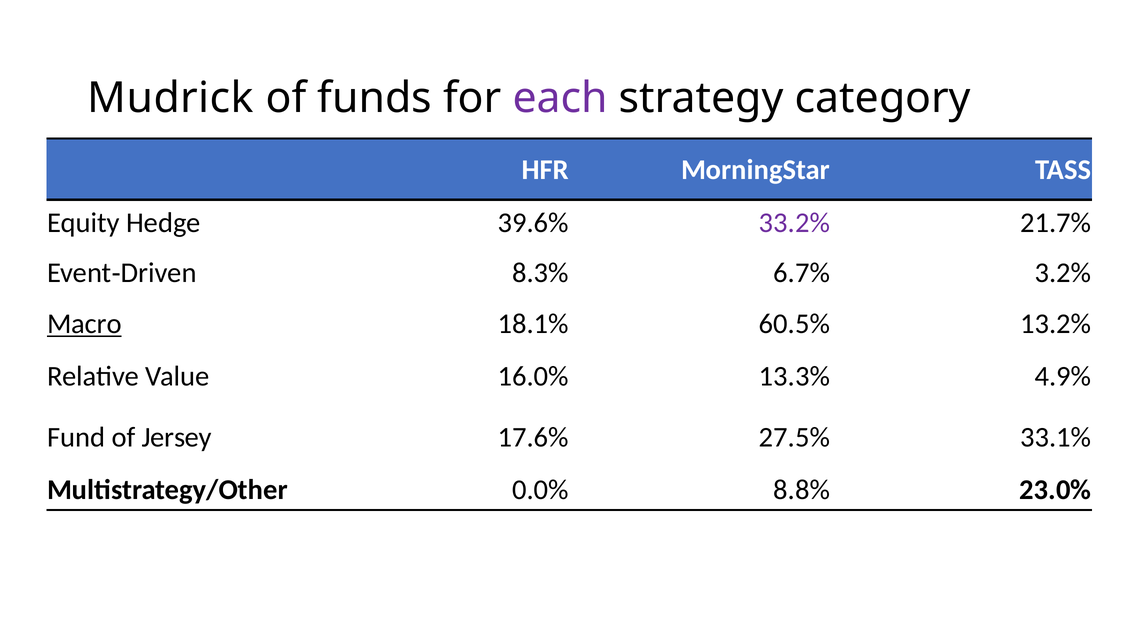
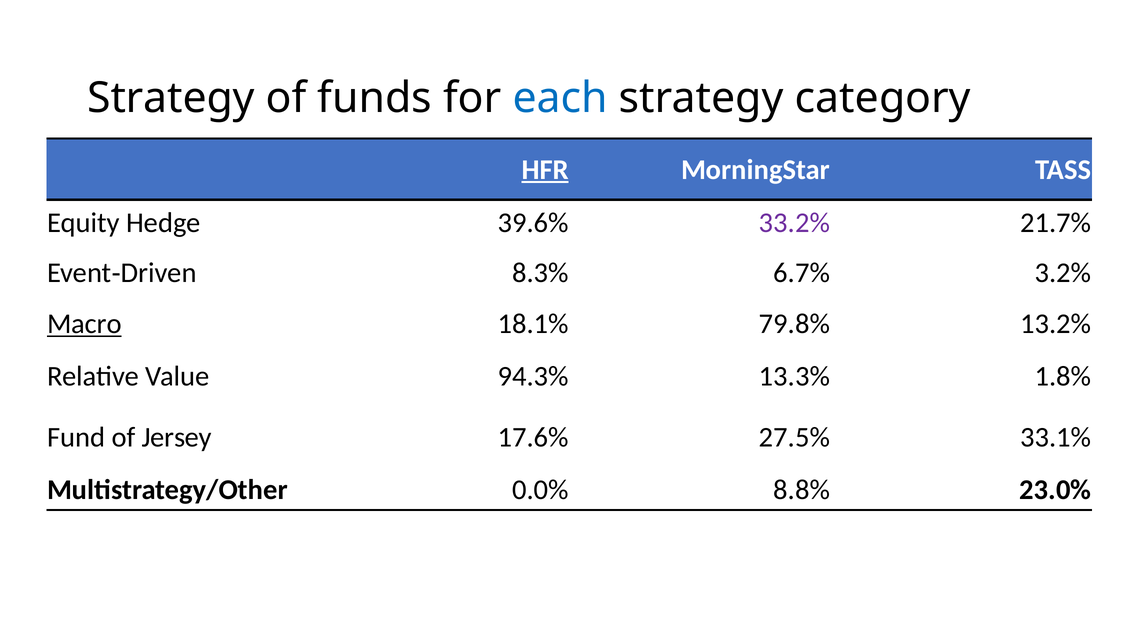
Mudrick at (171, 98): Mudrick -> Strategy
each colour: purple -> blue
HFR underline: none -> present
60.5%: 60.5% -> 79.8%
16.0%: 16.0% -> 94.3%
4.9%: 4.9% -> 1.8%
